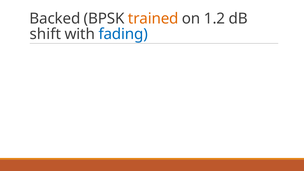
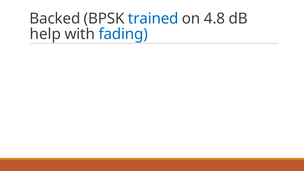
trained colour: orange -> blue
1.2: 1.2 -> 4.8
shift: shift -> help
